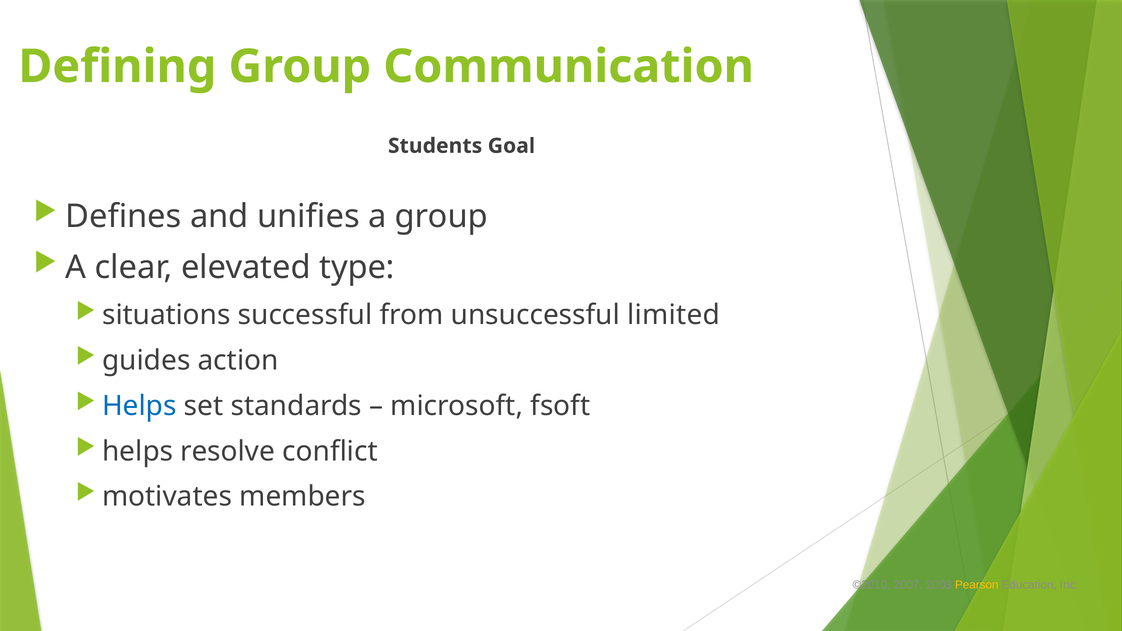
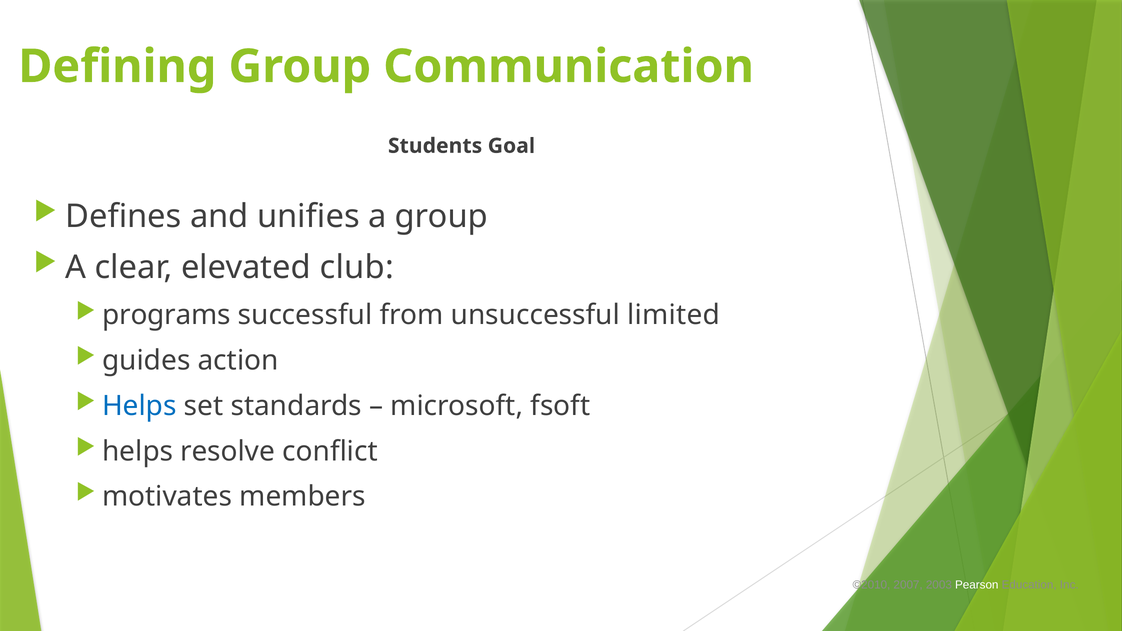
type: type -> club
situations: situations -> programs
Pearson colour: yellow -> white
